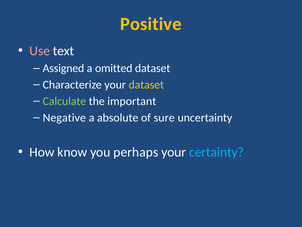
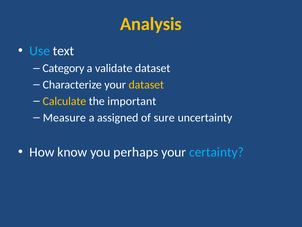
Positive: Positive -> Analysis
Use colour: pink -> light blue
Assigned: Assigned -> Category
omitted: omitted -> validate
Calculate colour: light green -> yellow
Negative: Negative -> Measure
absolute: absolute -> assigned
